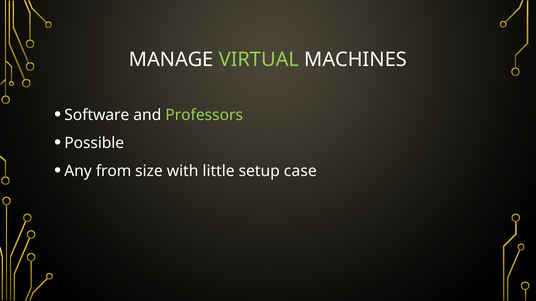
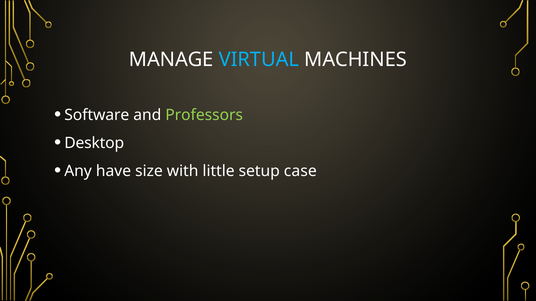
VIRTUAL colour: light green -> light blue
Possible: Possible -> Desktop
from: from -> have
